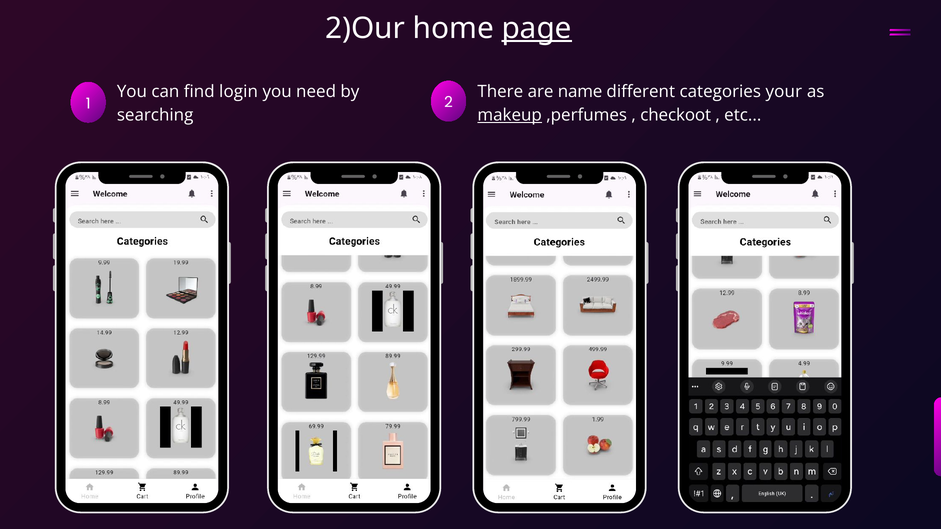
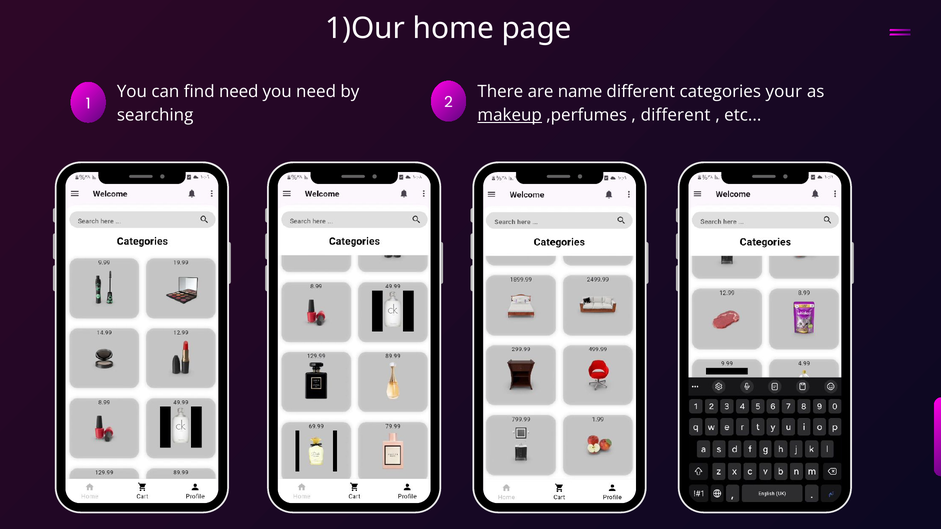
2)Our: 2)Our -> 1)Our
page underline: present -> none
find login: login -> need
checkoot at (676, 115): checkoot -> different
